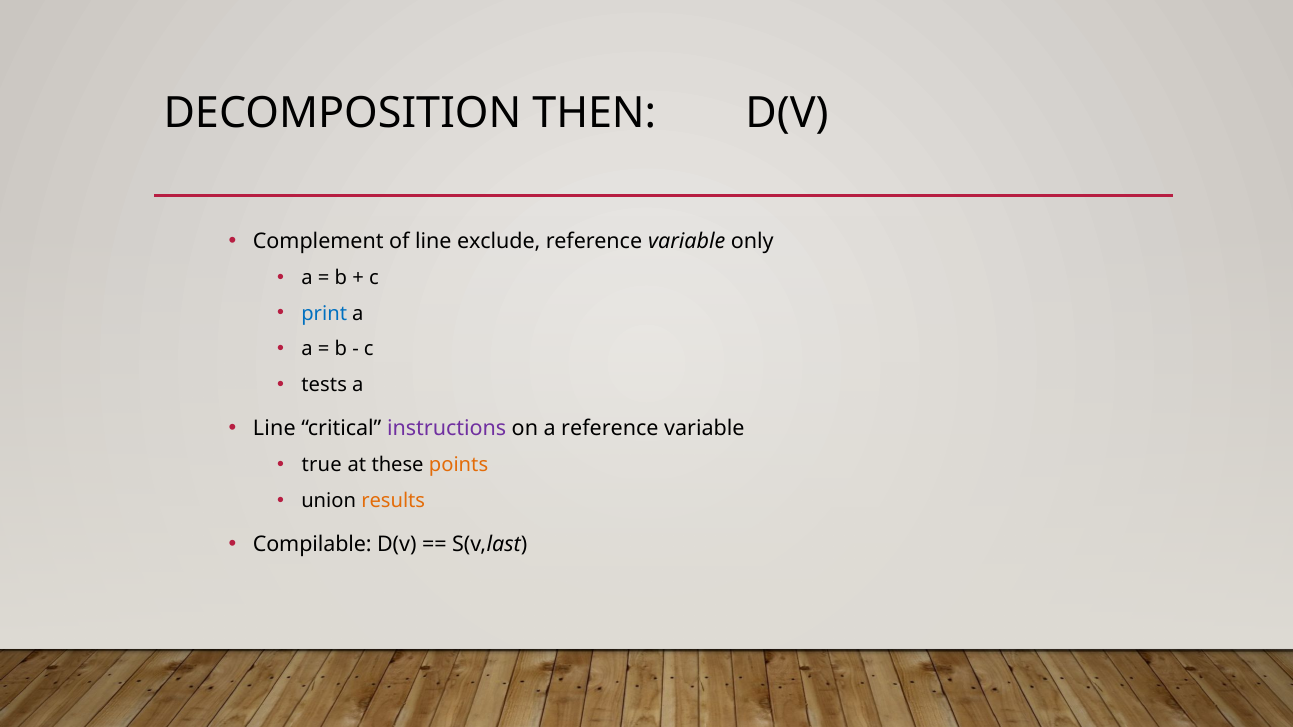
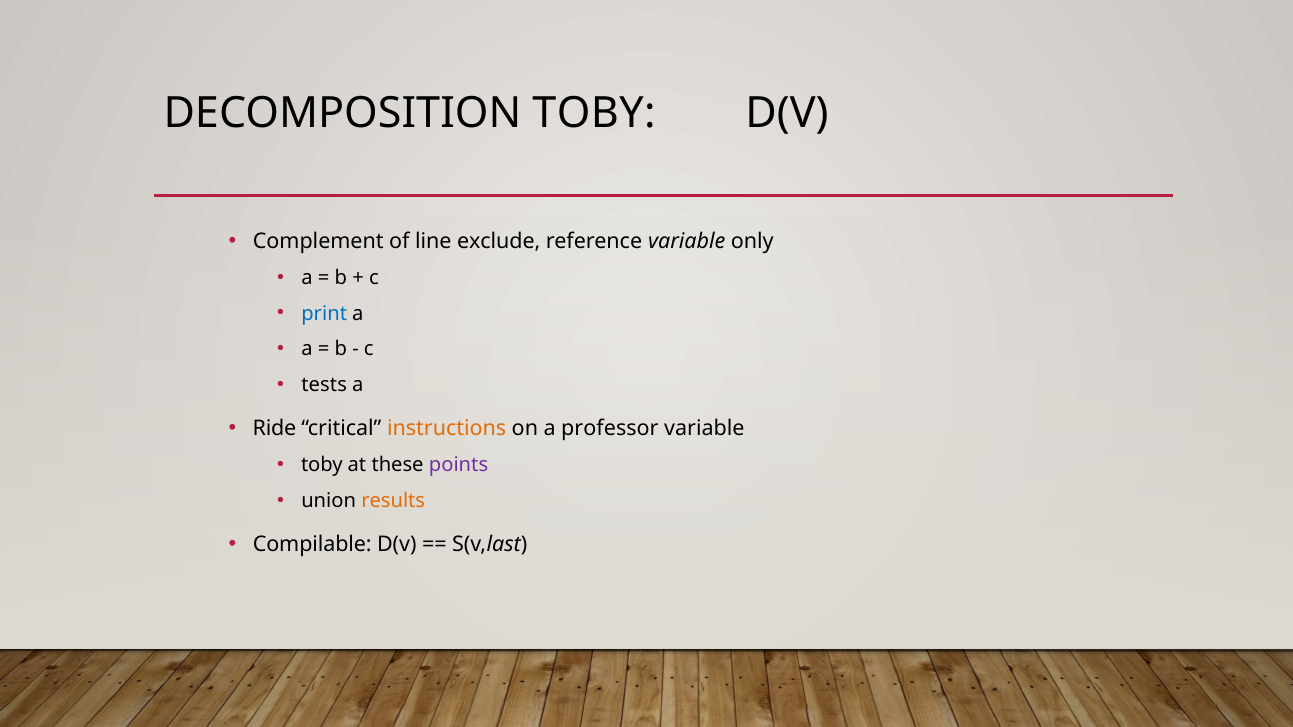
DECOMPOSITION THEN: THEN -> TOBY
Line at (274, 429): Line -> Ride
instructions colour: purple -> orange
a reference: reference -> professor
true at (322, 466): true -> toby
points colour: orange -> purple
